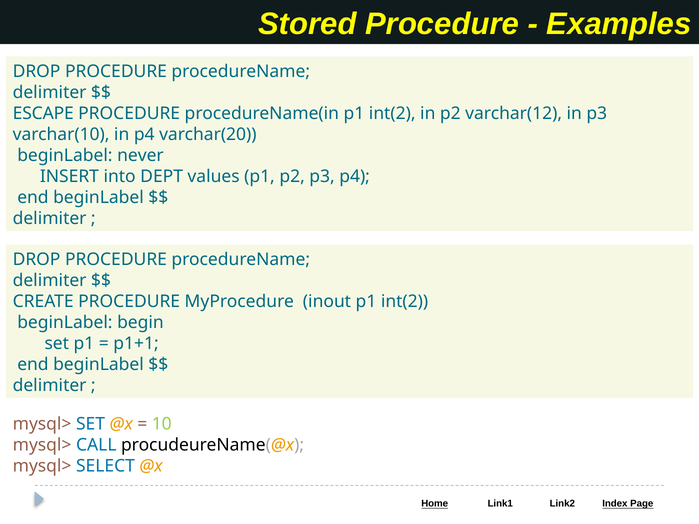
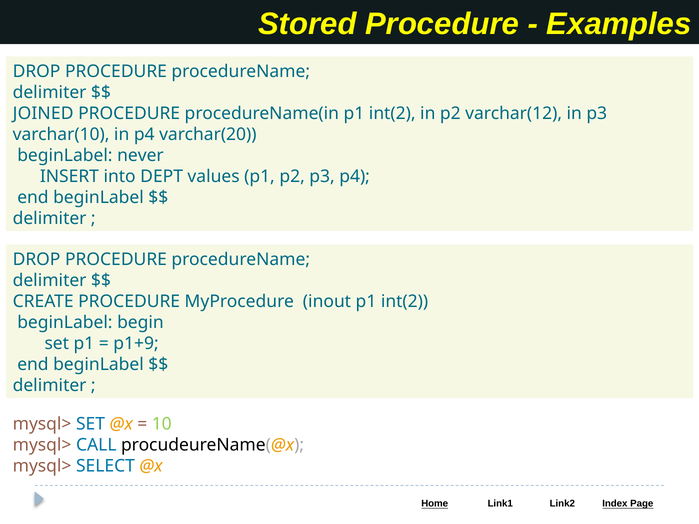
ESCAPE: ESCAPE -> JOINED
p1+1: p1+1 -> p1+9
